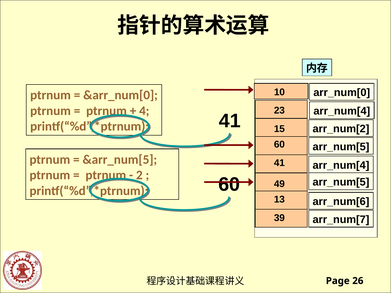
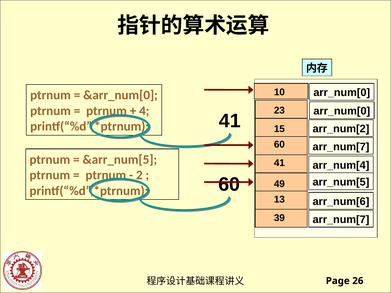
arr_num[4 at (342, 111): arr_num[4 -> arr_num[0
arr_num[5 at (341, 147): arr_num[5 -> arr_num[7
